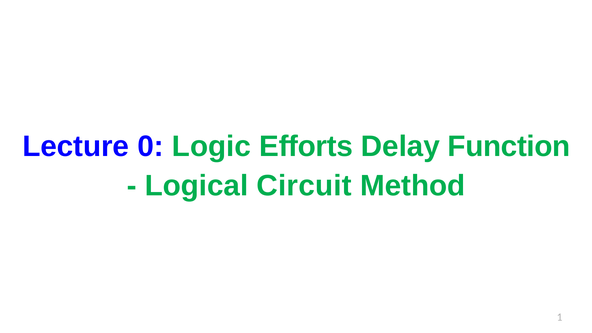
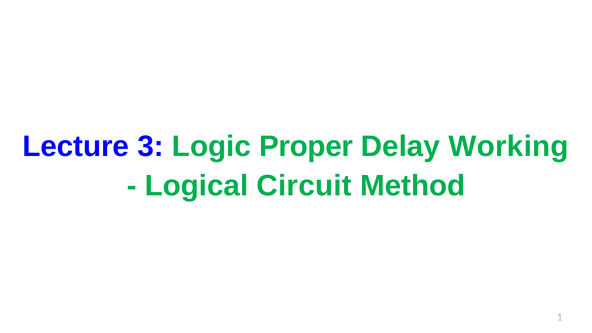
0: 0 -> 3
Efforts: Efforts -> Proper
Function: Function -> Working
